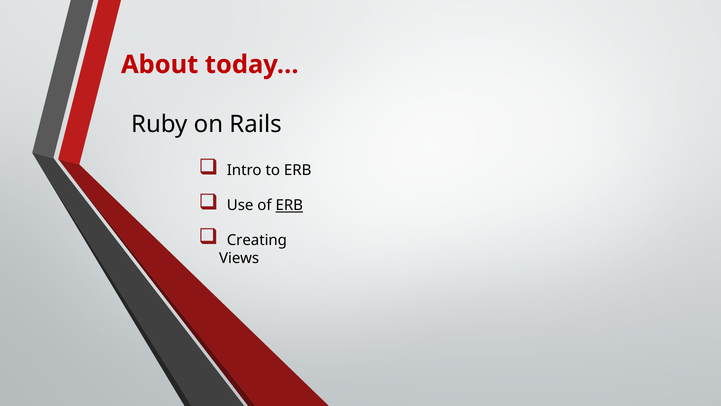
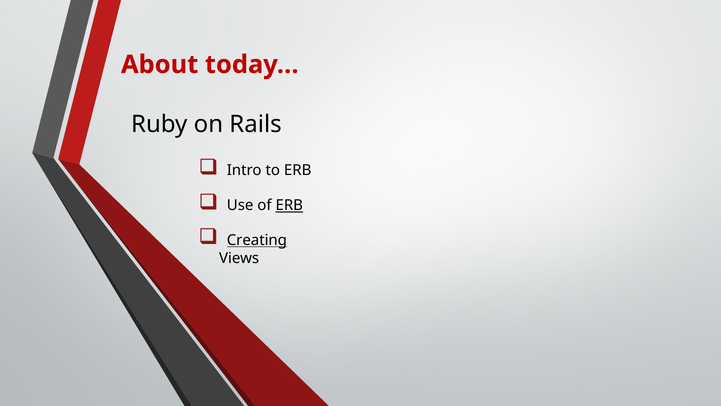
Creating underline: none -> present
